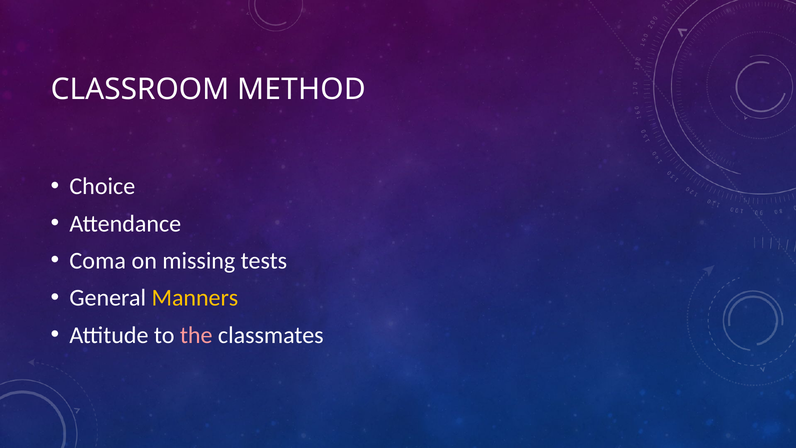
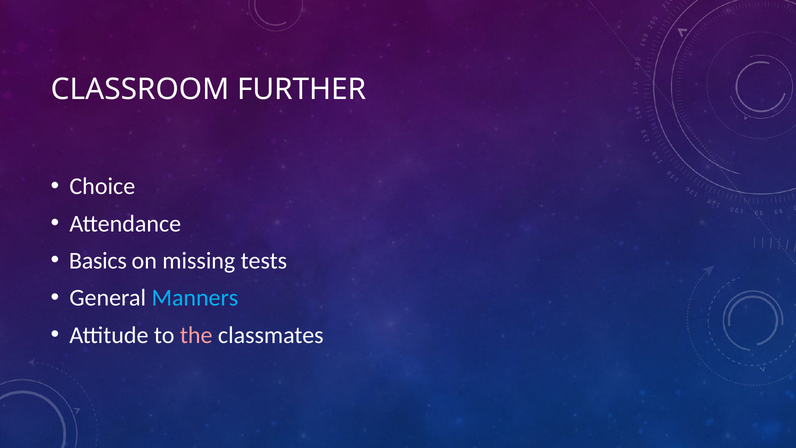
METHOD: METHOD -> FURTHER
Coma: Coma -> Basics
Manners colour: yellow -> light blue
